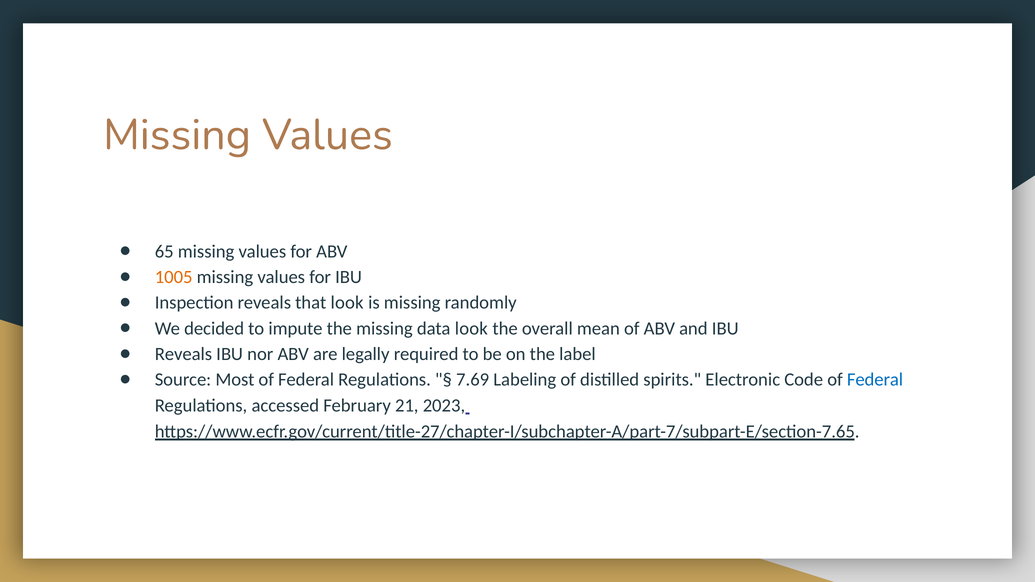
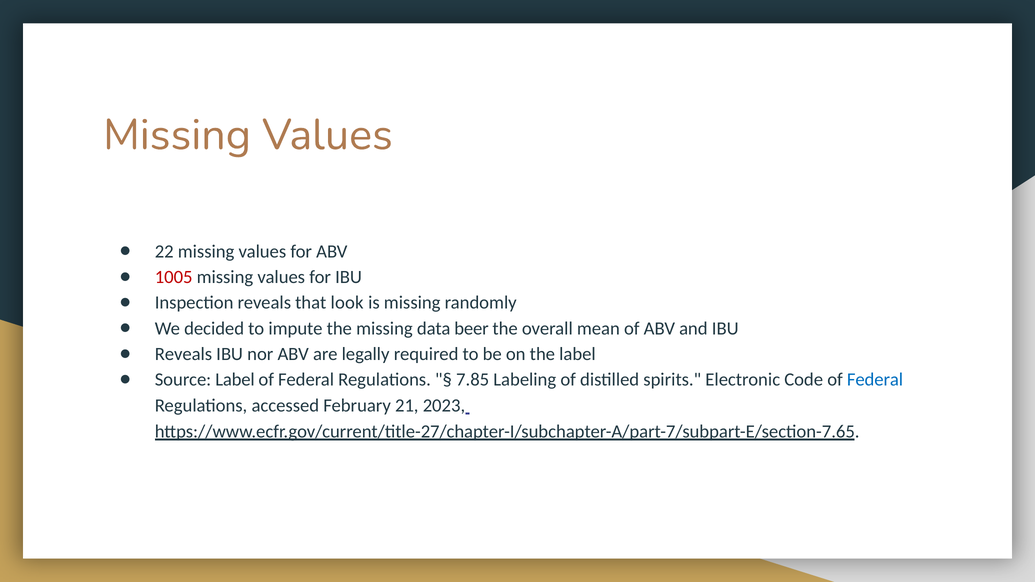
65: 65 -> 22
1005 colour: orange -> red
data look: look -> beer
Source Most: Most -> Label
7.69: 7.69 -> 7.85
